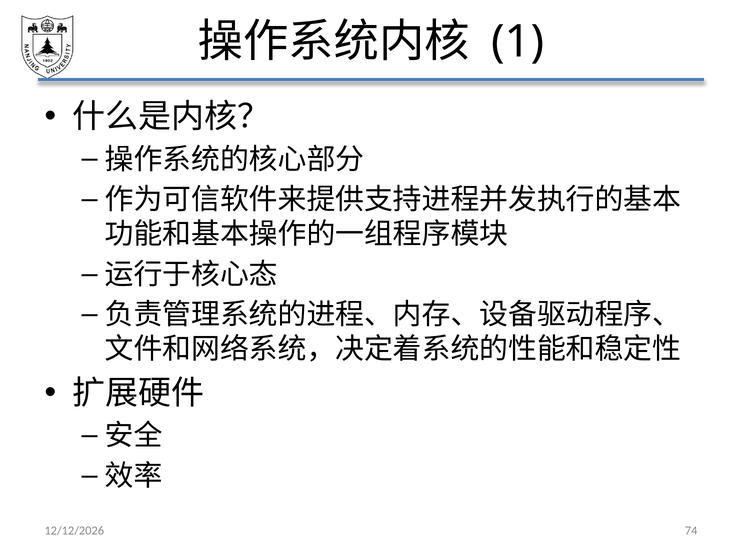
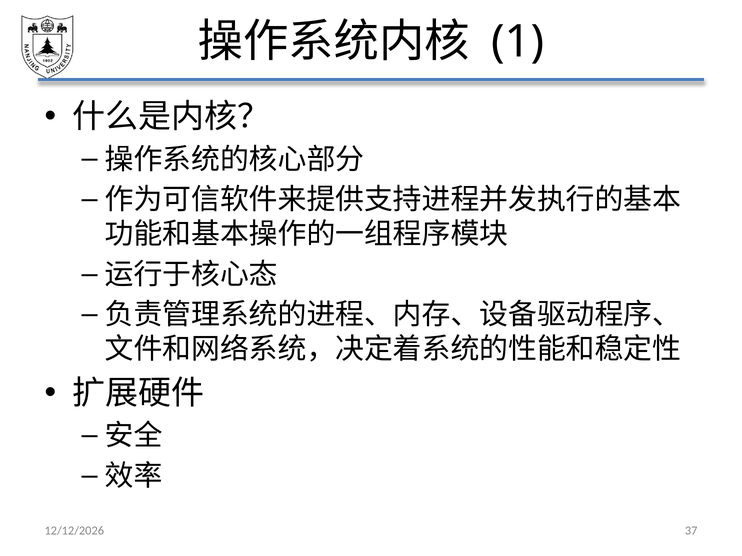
74: 74 -> 37
